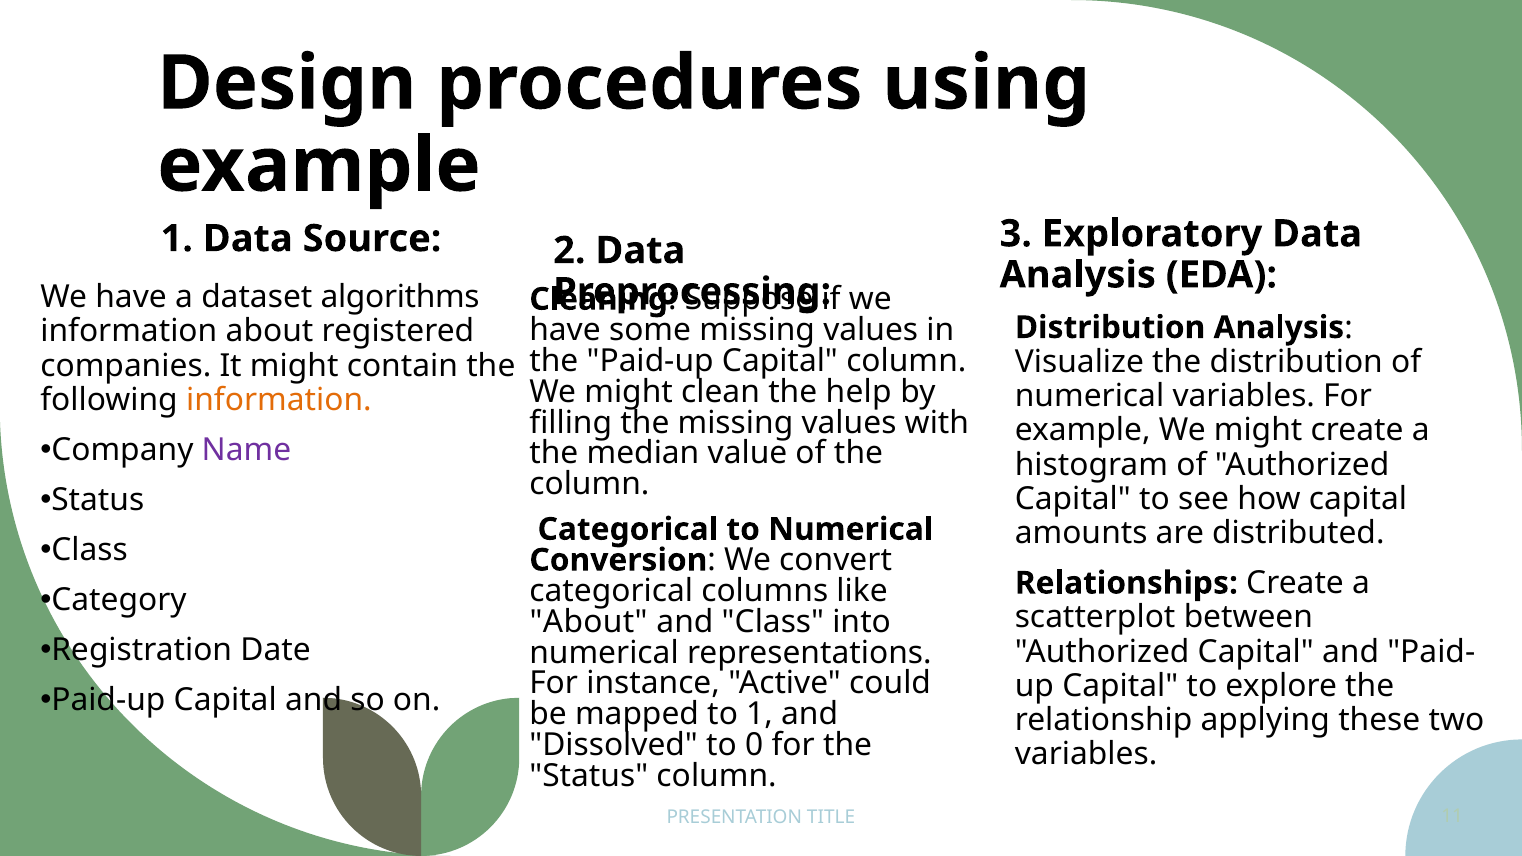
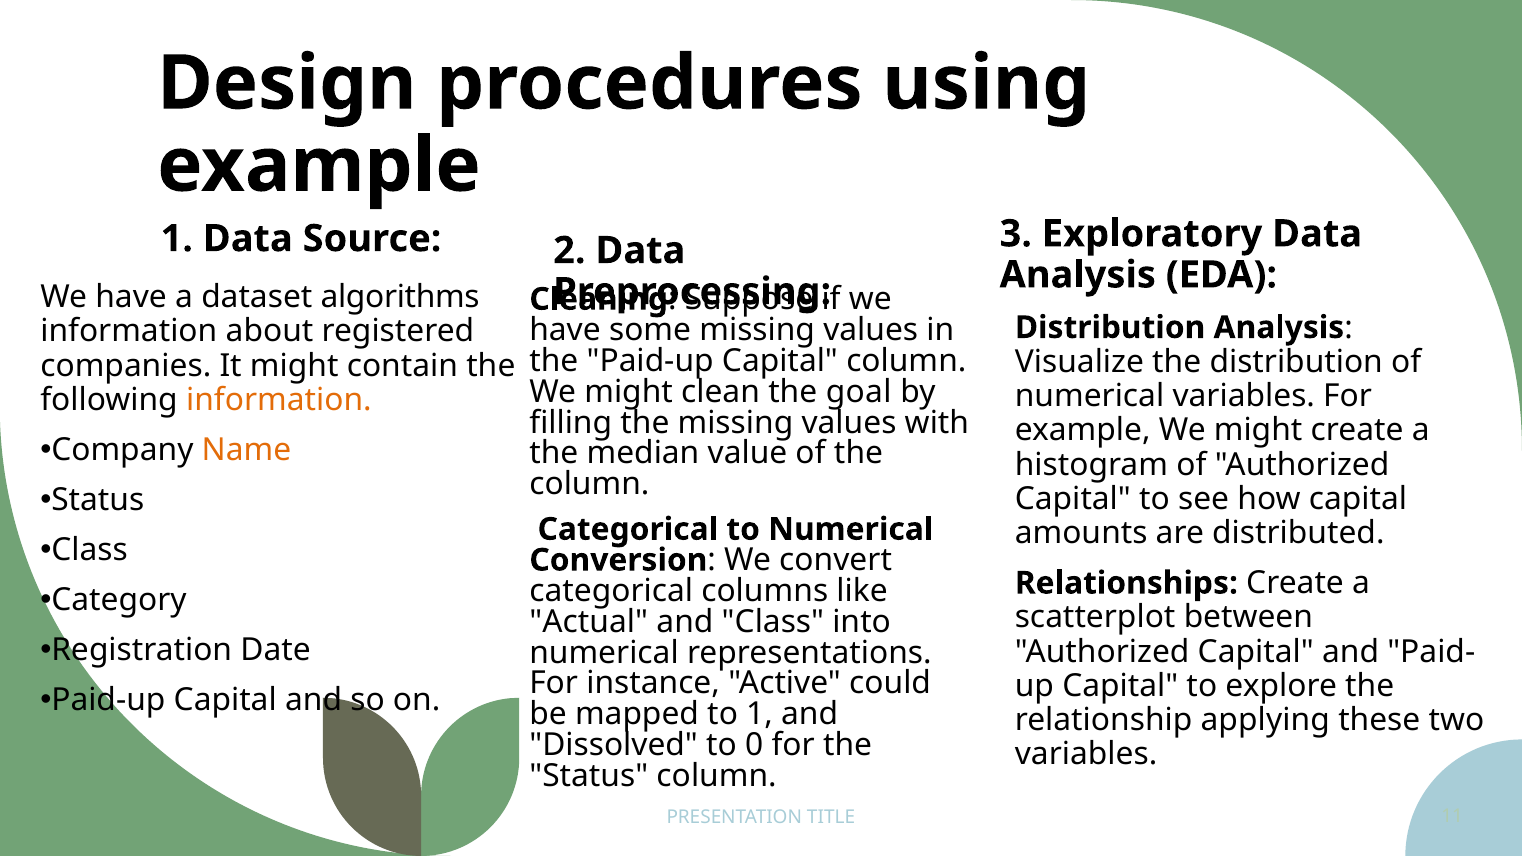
help: help -> goal
Name colour: purple -> orange
About at (589, 622): About -> Actual
